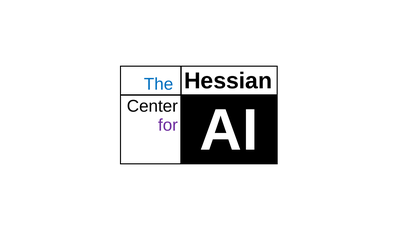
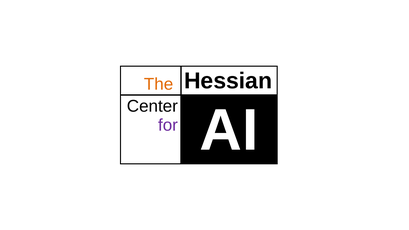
The colour: blue -> orange
